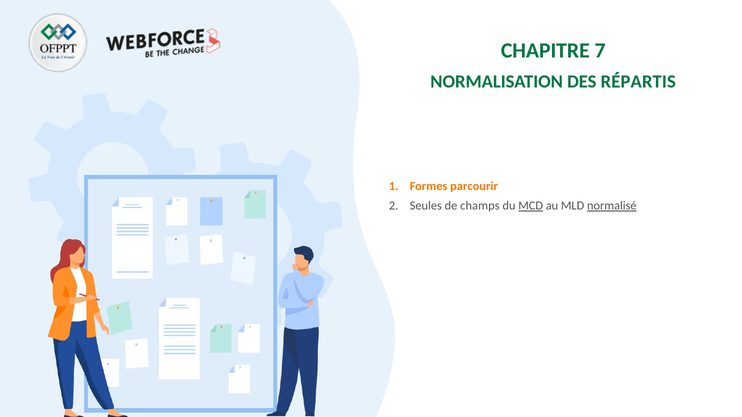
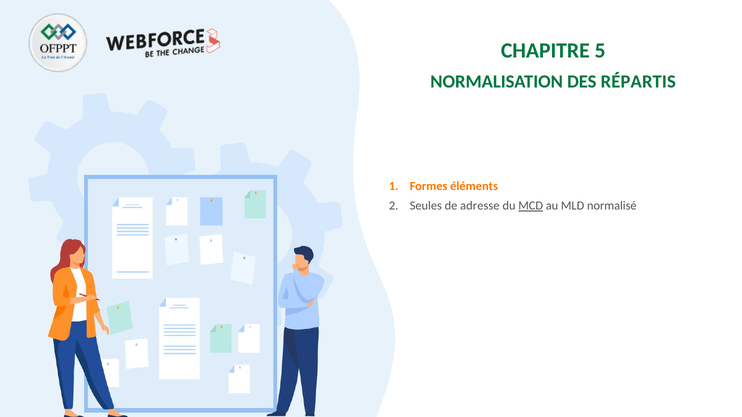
7: 7 -> 5
parcourir: parcourir -> éléments
champs: champs -> adresse
normalisé underline: present -> none
